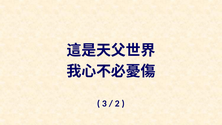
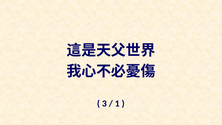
2: 2 -> 1
